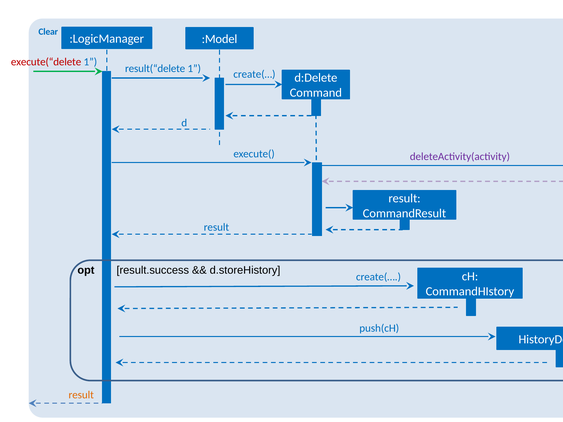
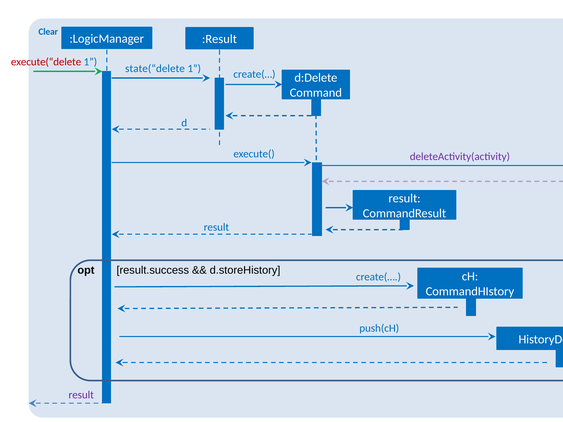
:Model: :Model -> :Result
result(“delete: result(“delete -> state(“delete
result at (81, 395) colour: orange -> purple
